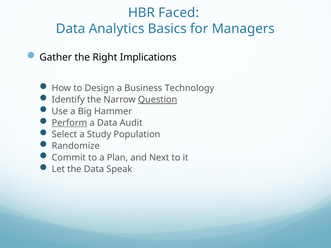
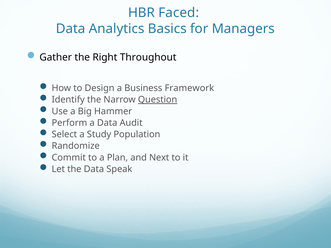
Implications: Implications -> Throughout
Technology: Technology -> Framework
Perform underline: present -> none
